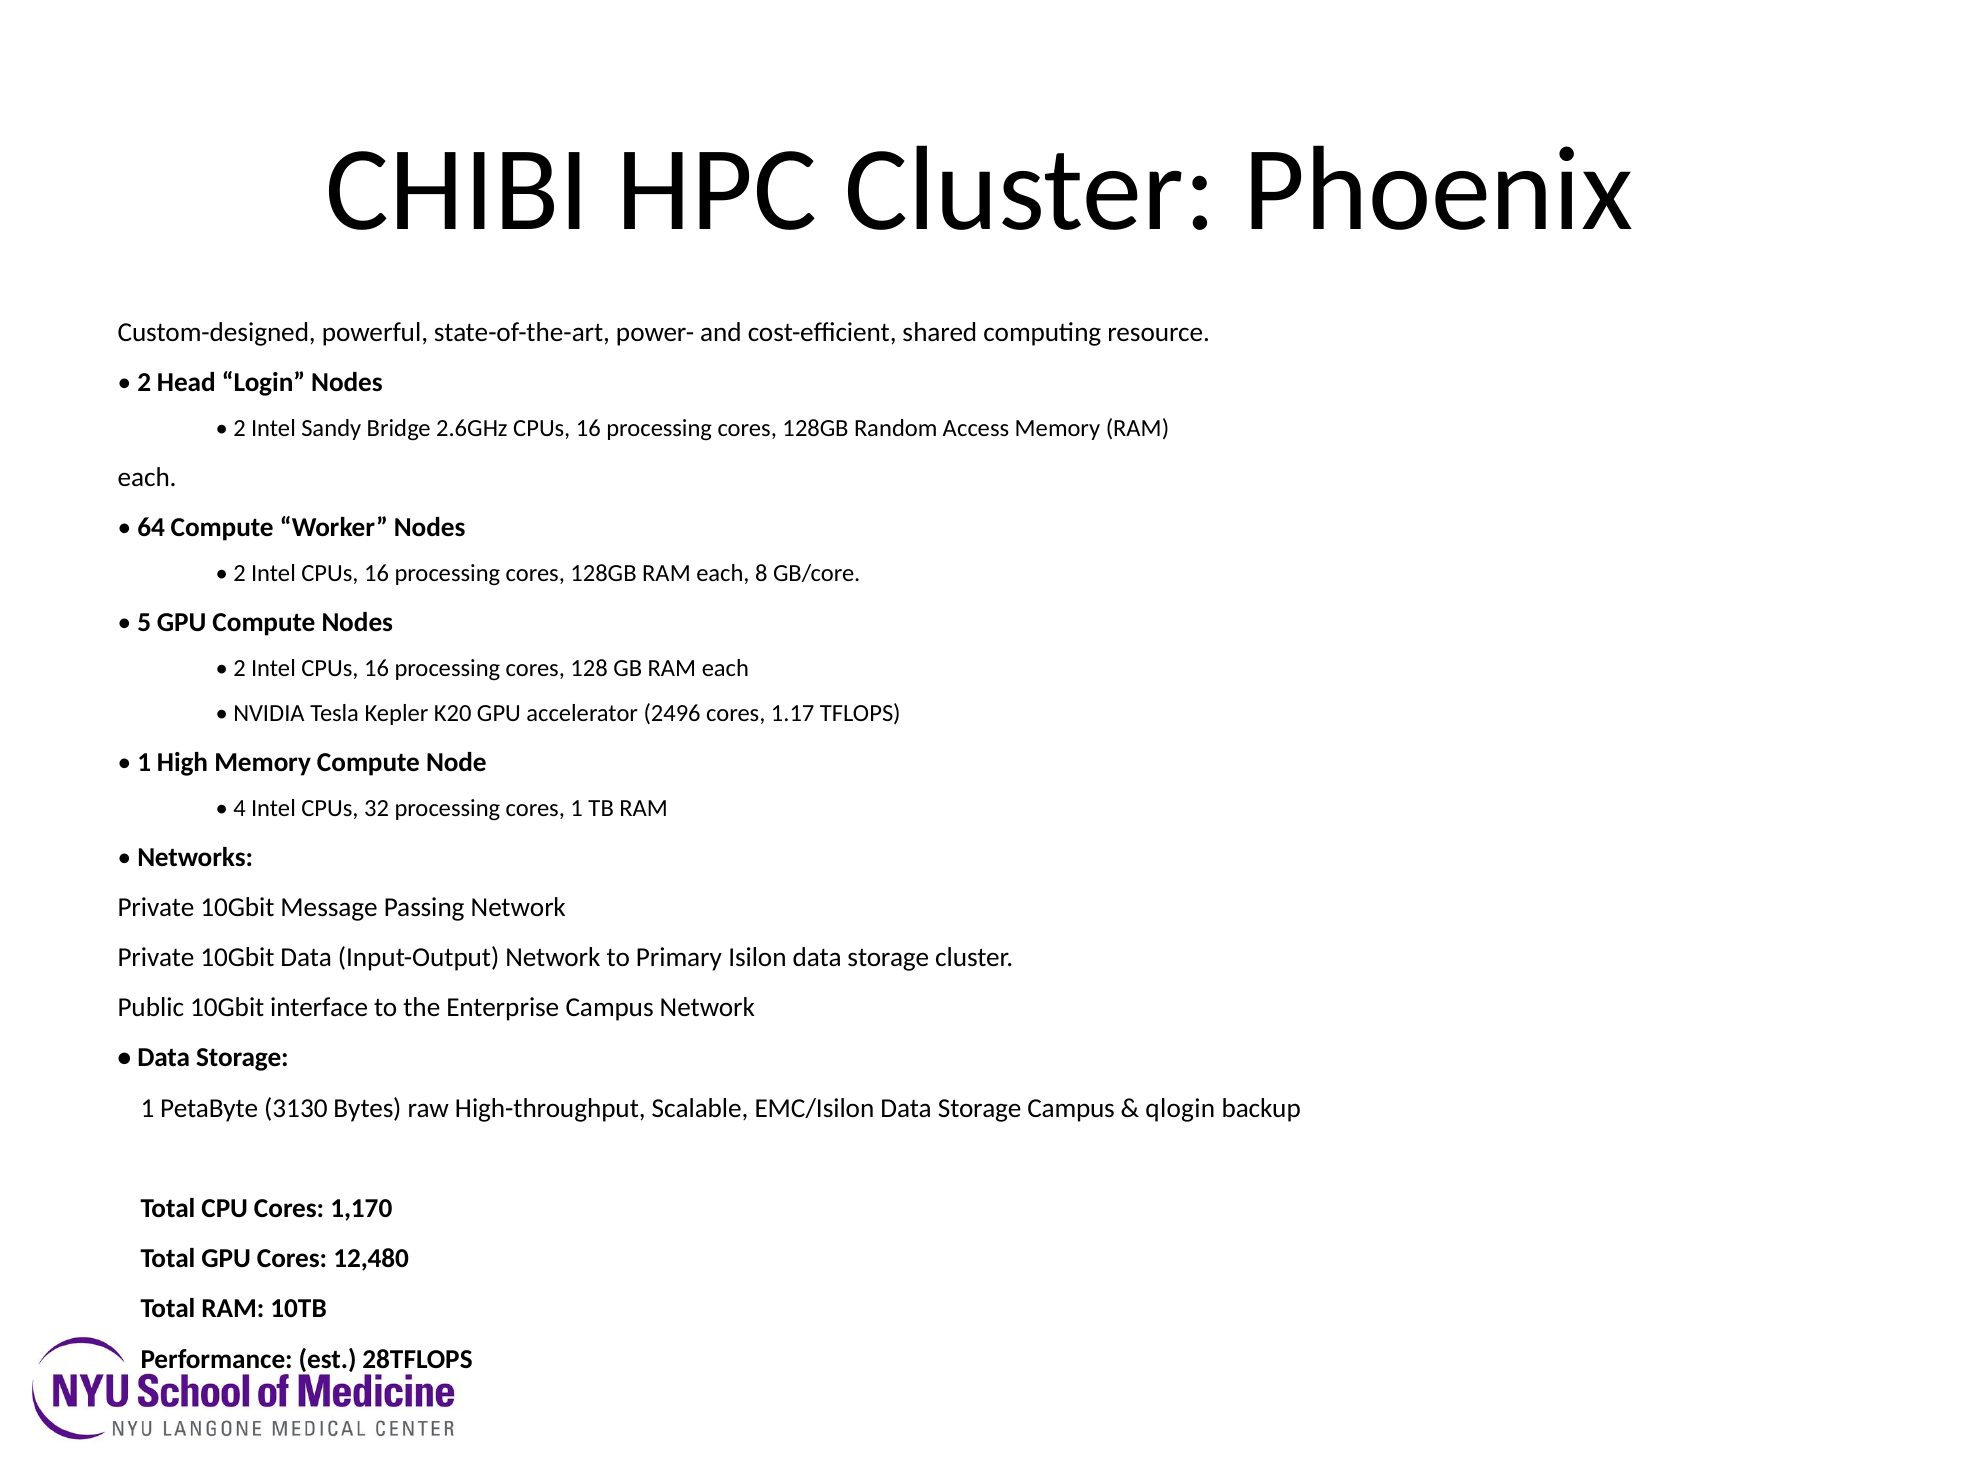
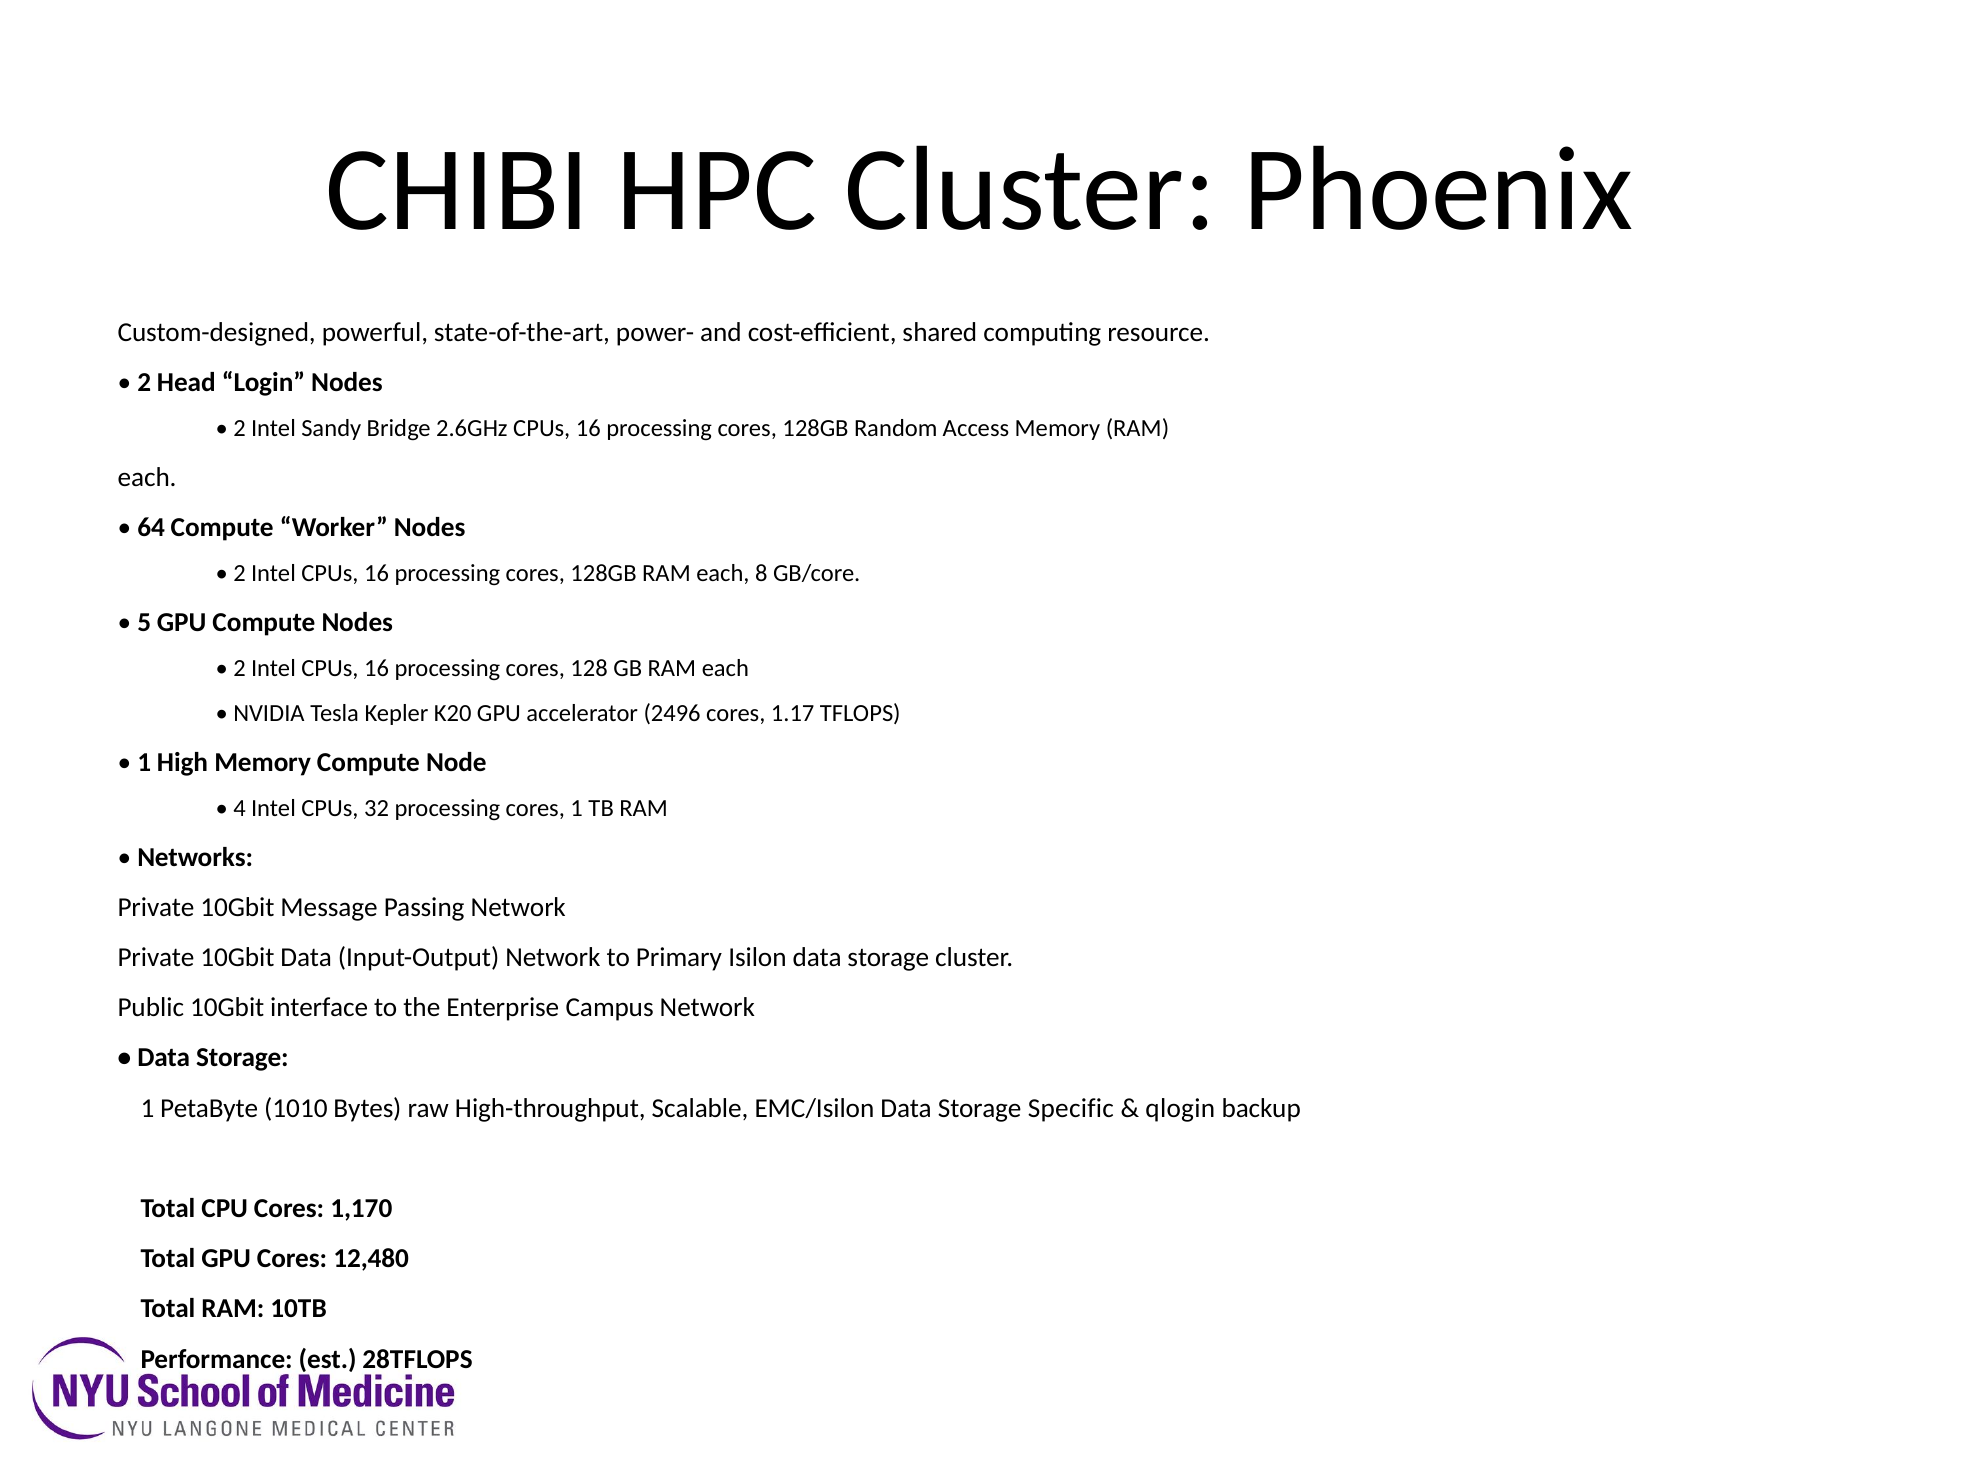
3130: 3130 -> 1010
Storage Campus: Campus -> Specific
